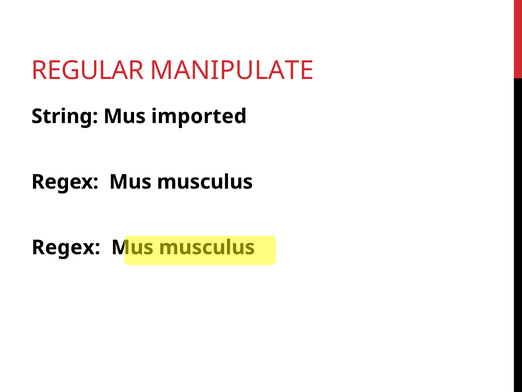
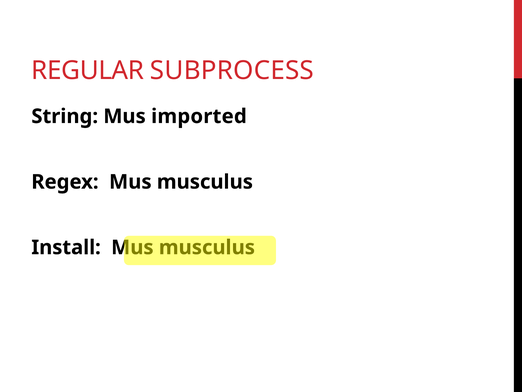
MANIPULATE: MANIPULATE -> SUBPROCESS
Regex at (66, 247): Regex -> Install
